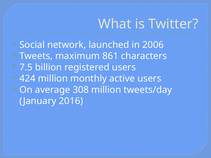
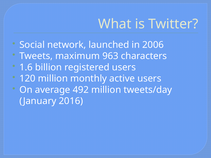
861: 861 -> 963
7.5: 7.5 -> 1.6
424: 424 -> 120
308: 308 -> 492
